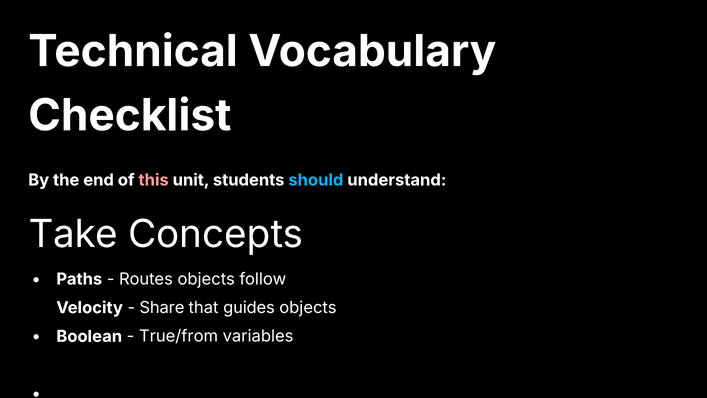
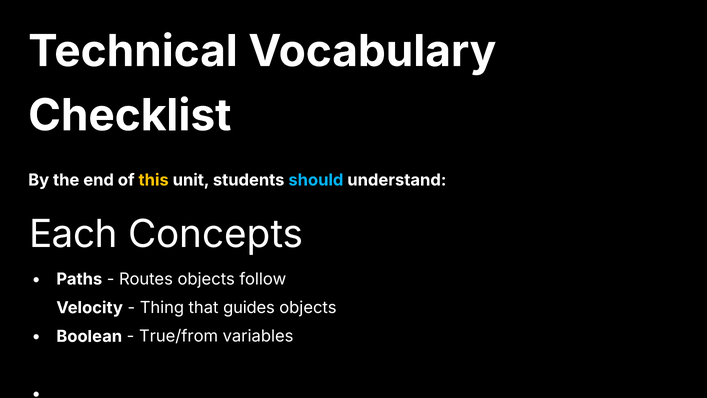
this colour: pink -> yellow
Take: Take -> Each
Share: Share -> Thing
